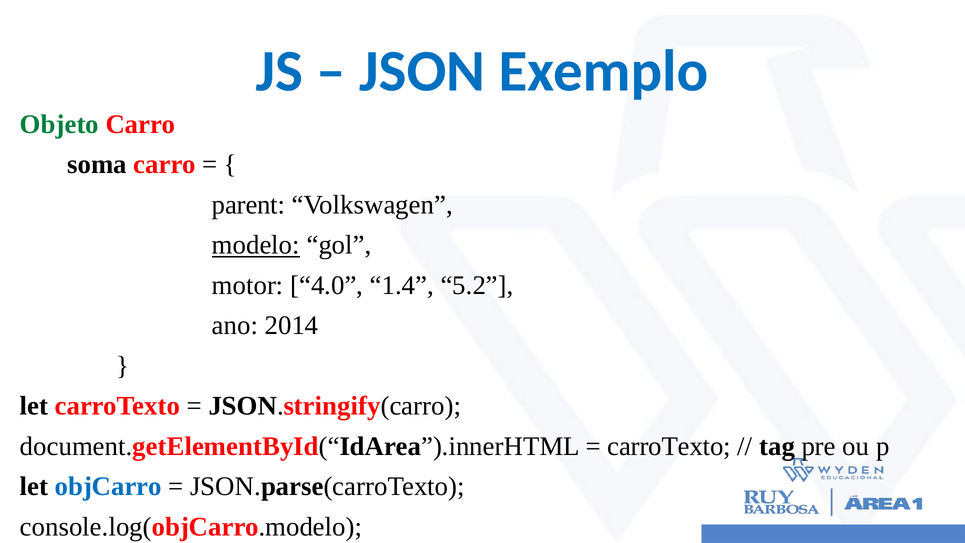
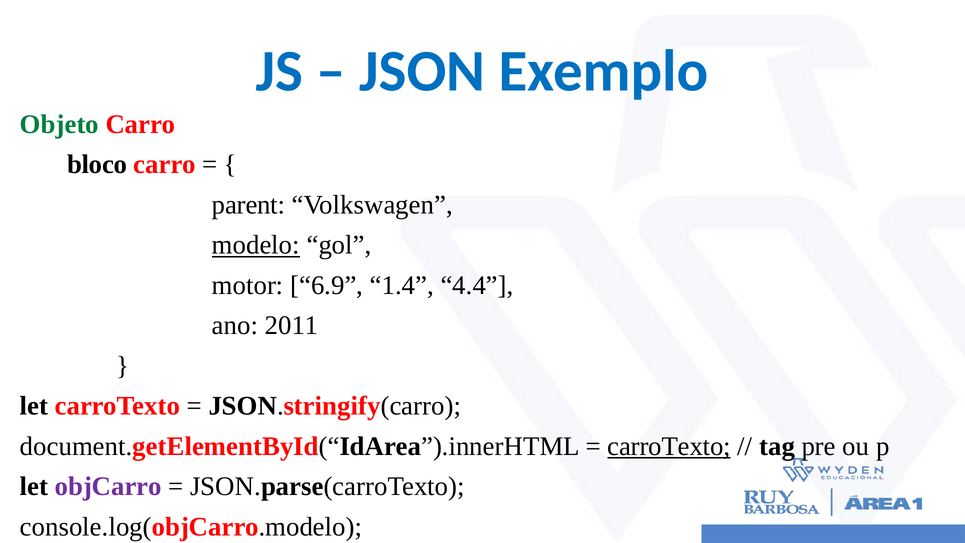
soma: soma -> bloco
4.0: 4.0 -> 6.9
5.2: 5.2 -> 4.4
2014: 2014 -> 2011
carroTexto at (669, 446) underline: none -> present
objCarro colour: blue -> purple
